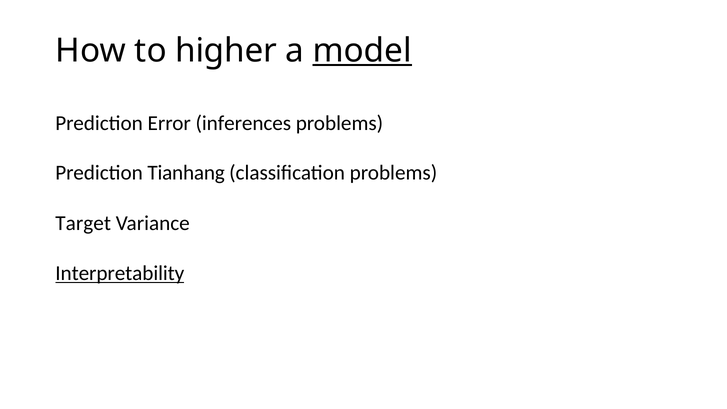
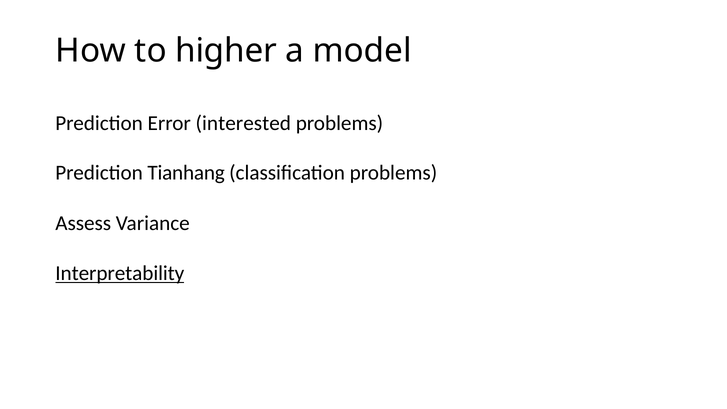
model underline: present -> none
inferences: inferences -> interested
Target: Target -> Assess
